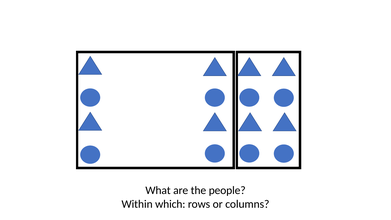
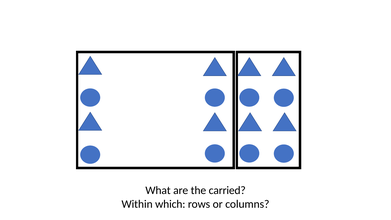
people: people -> carried
